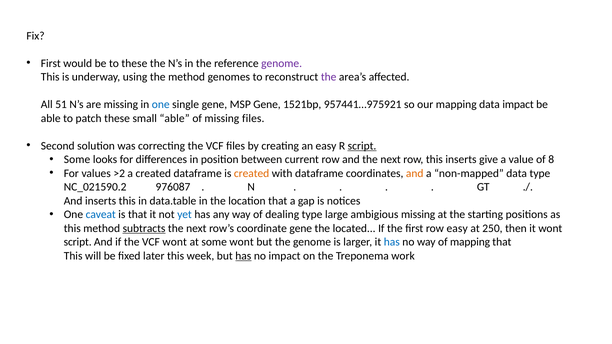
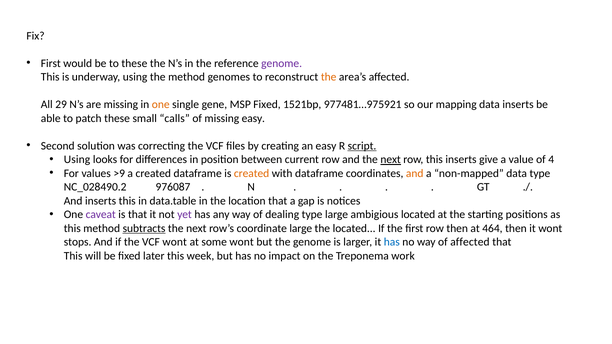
the at (329, 77) colour: purple -> orange
51: 51 -> 29
one at (161, 105) colour: blue -> orange
MSP Gene: Gene -> Fixed
957441…975921: 957441…975921 -> 977481…975921
data impact: impact -> inserts
small able: able -> calls
missing files: files -> easy
Some at (77, 160): Some -> Using
next at (391, 160) underline: none -> present
8: 8 -> 4
>2: >2 -> >9
NC_021590.2: NC_021590.2 -> NC_028490.2
caveat colour: blue -> purple
yet colour: blue -> purple
ambigious missing: missing -> located
coordinate gene: gene -> large
row easy: easy -> then
250: 250 -> 464
script at (78, 242): script -> stops
of mapping: mapping -> affected
has at (243, 256) underline: present -> none
